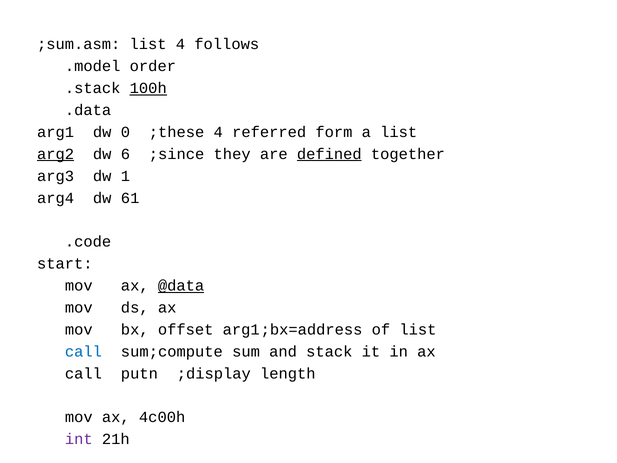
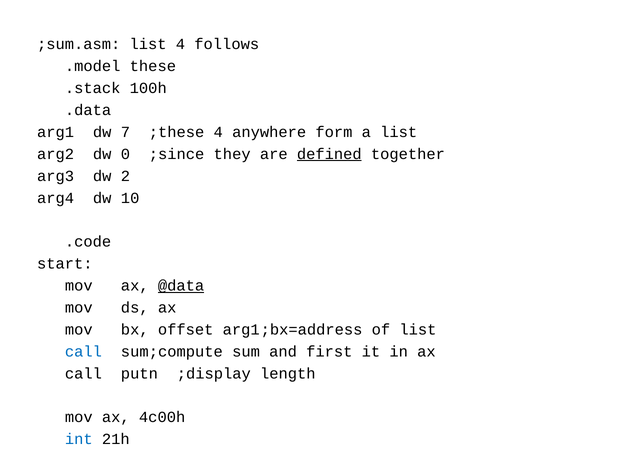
order: order -> these
100h underline: present -> none
0: 0 -> 7
referred: referred -> anywhere
arg2 underline: present -> none
6: 6 -> 0
1: 1 -> 2
61: 61 -> 10
stack: stack -> first
int colour: purple -> blue
